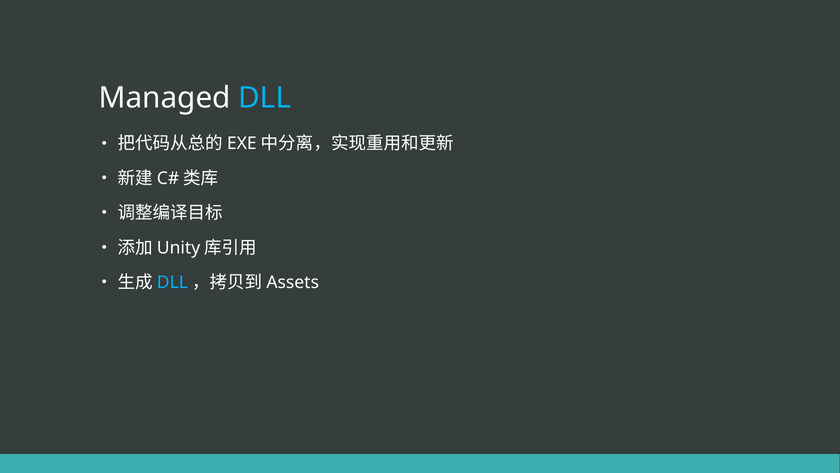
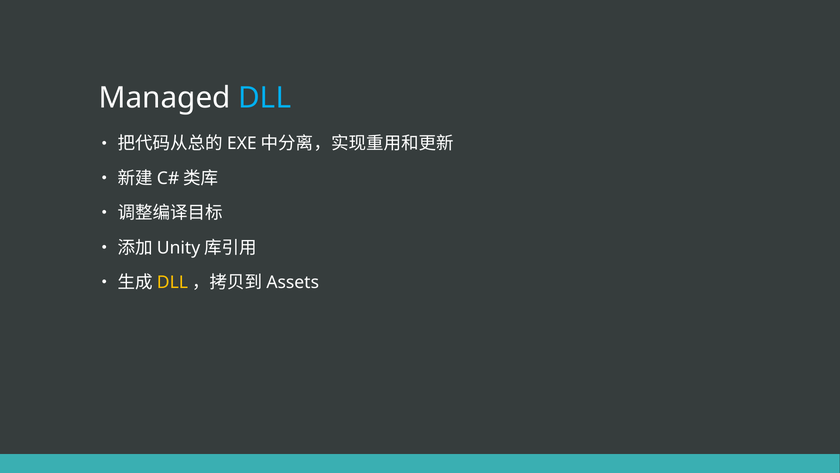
DLL at (172, 282) colour: light blue -> yellow
